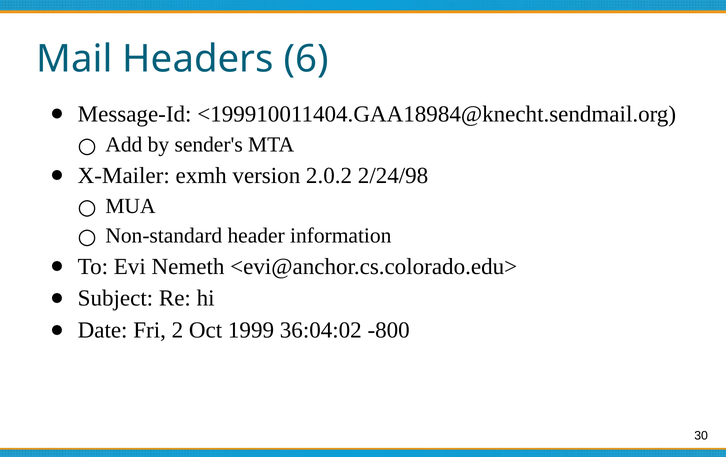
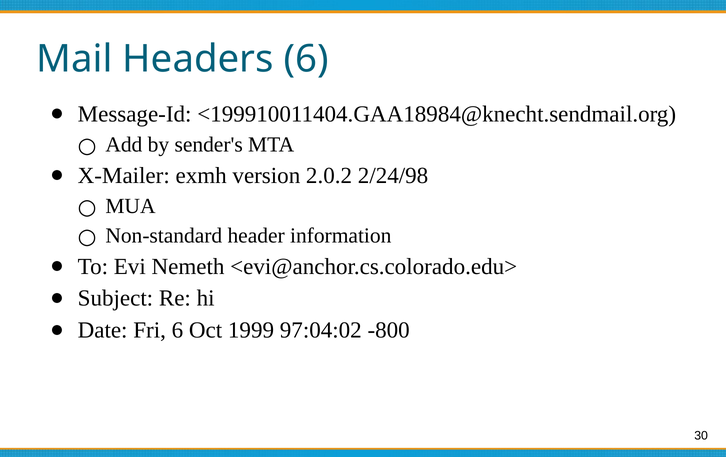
Fri 2: 2 -> 6
36:04:02: 36:04:02 -> 97:04:02
